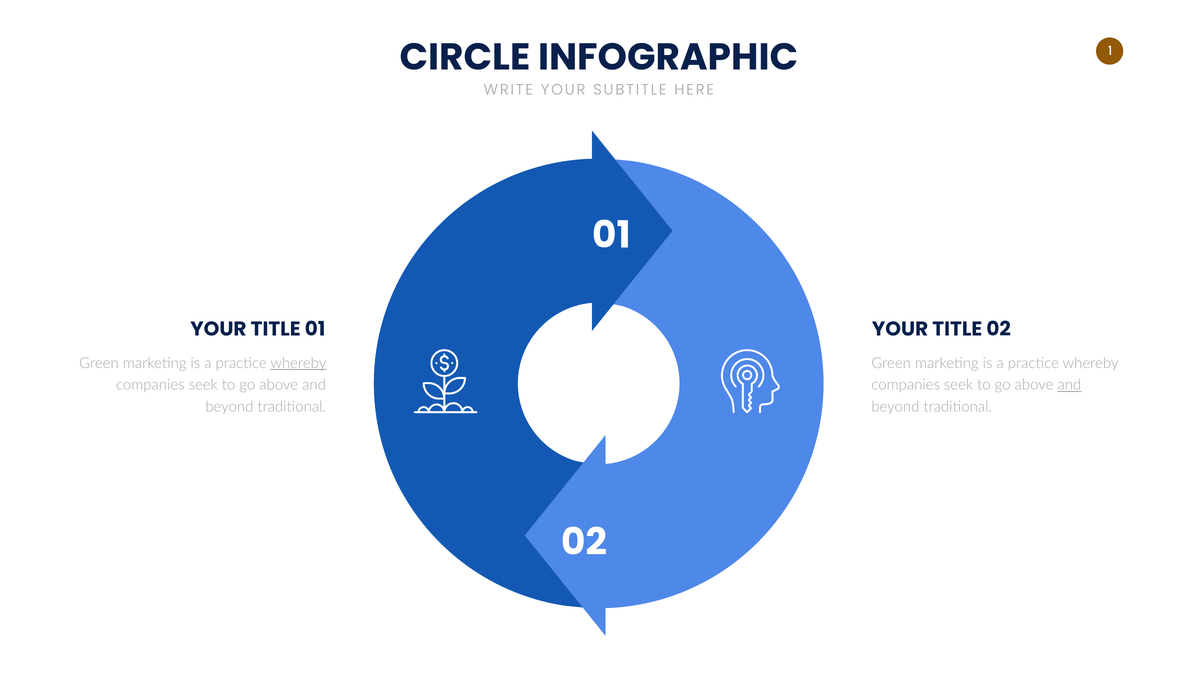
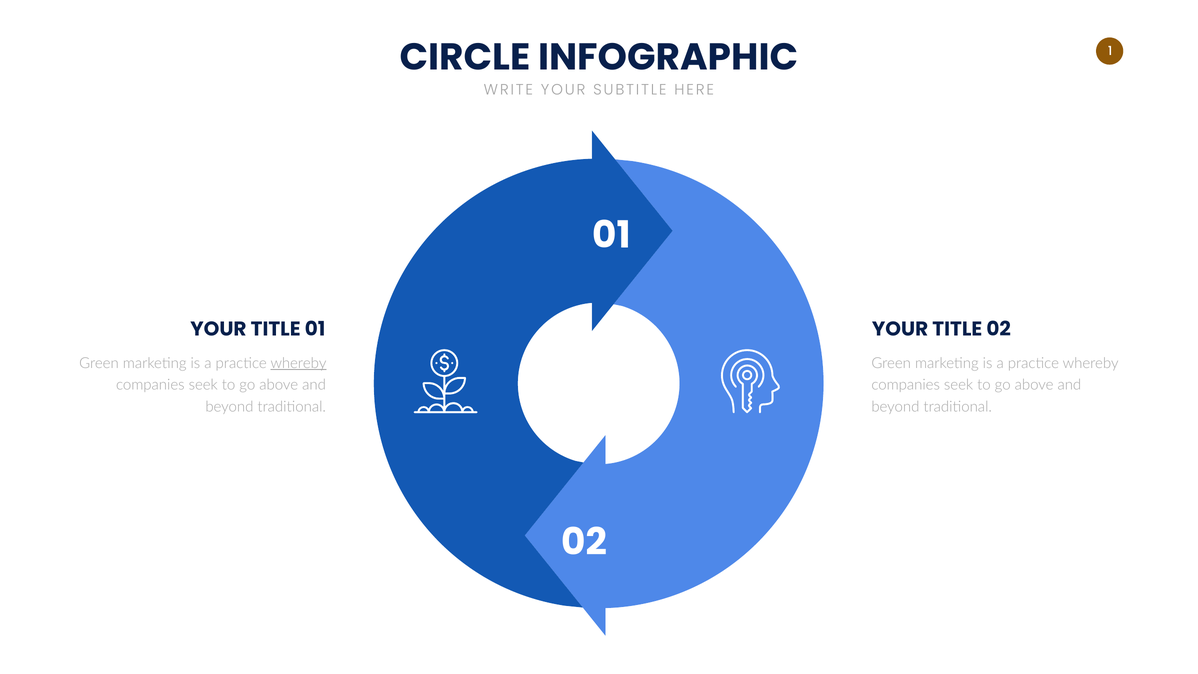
and at (1069, 385) underline: present -> none
